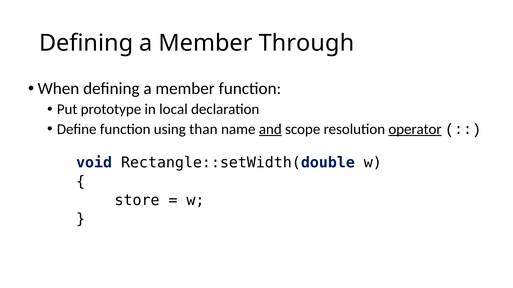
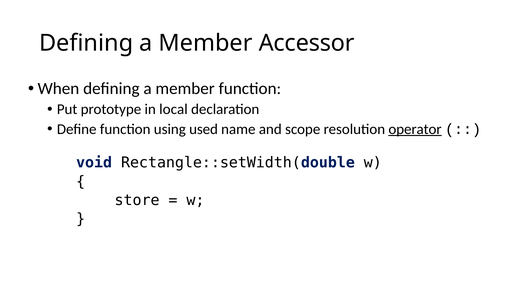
Through: Through -> Accessor
than: than -> used
and underline: present -> none
